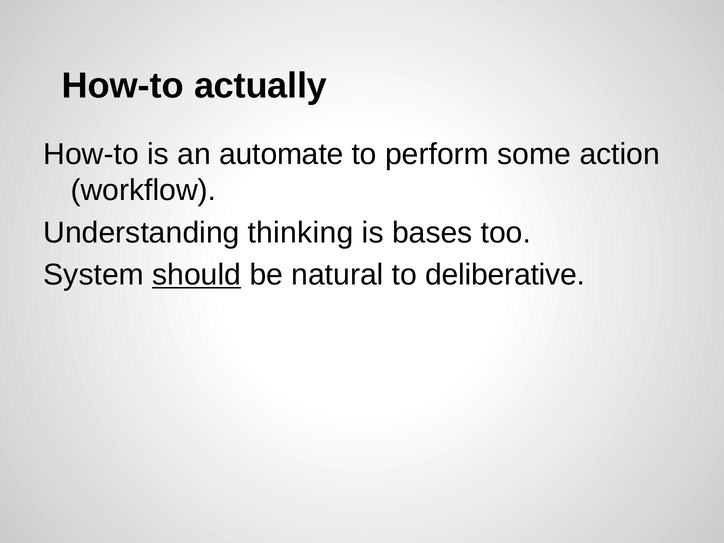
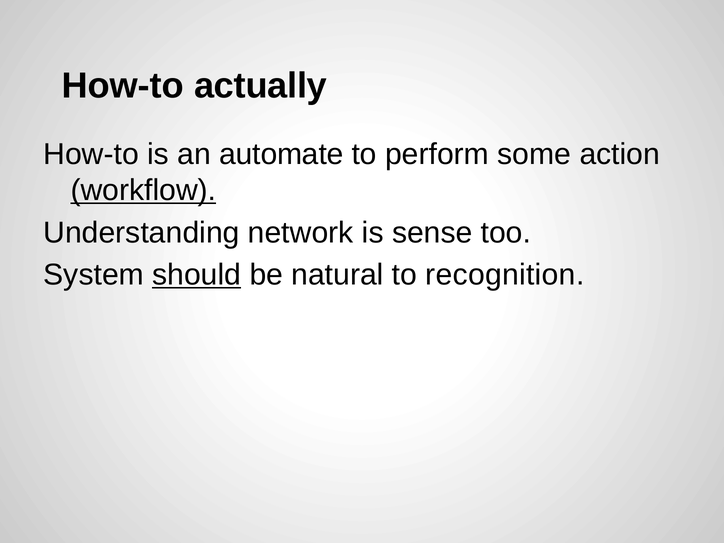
workflow underline: none -> present
thinking: thinking -> network
bases: bases -> sense
deliberative: deliberative -> recognition
